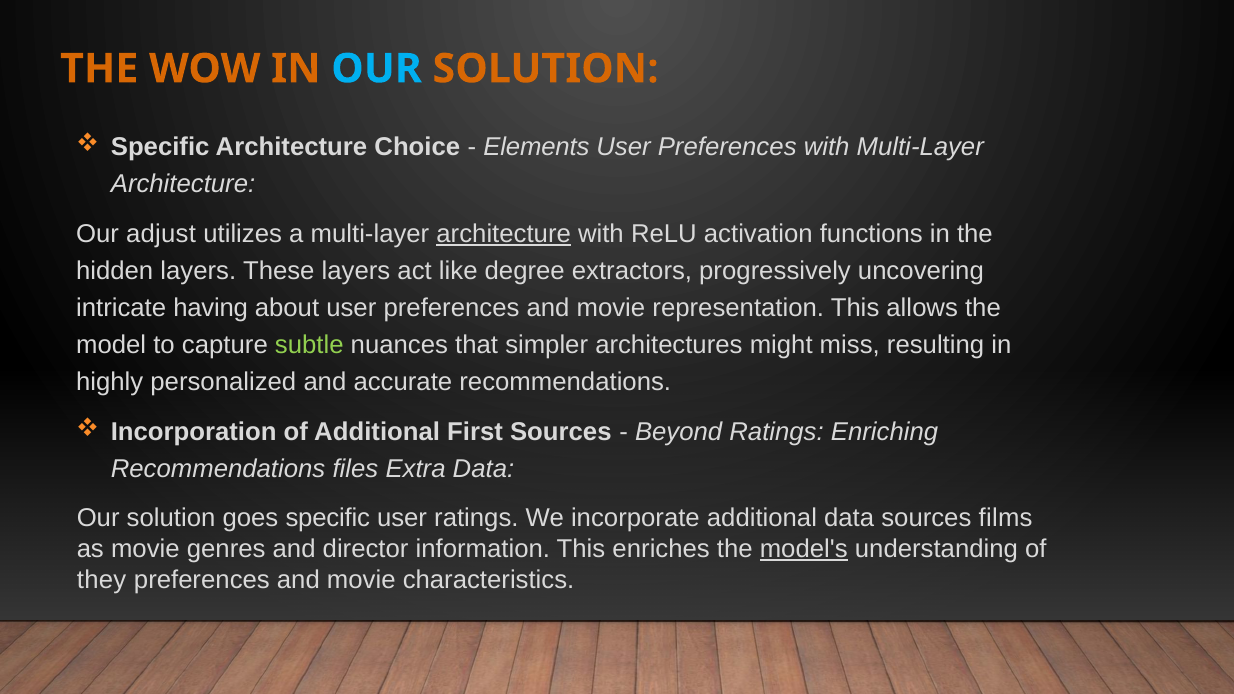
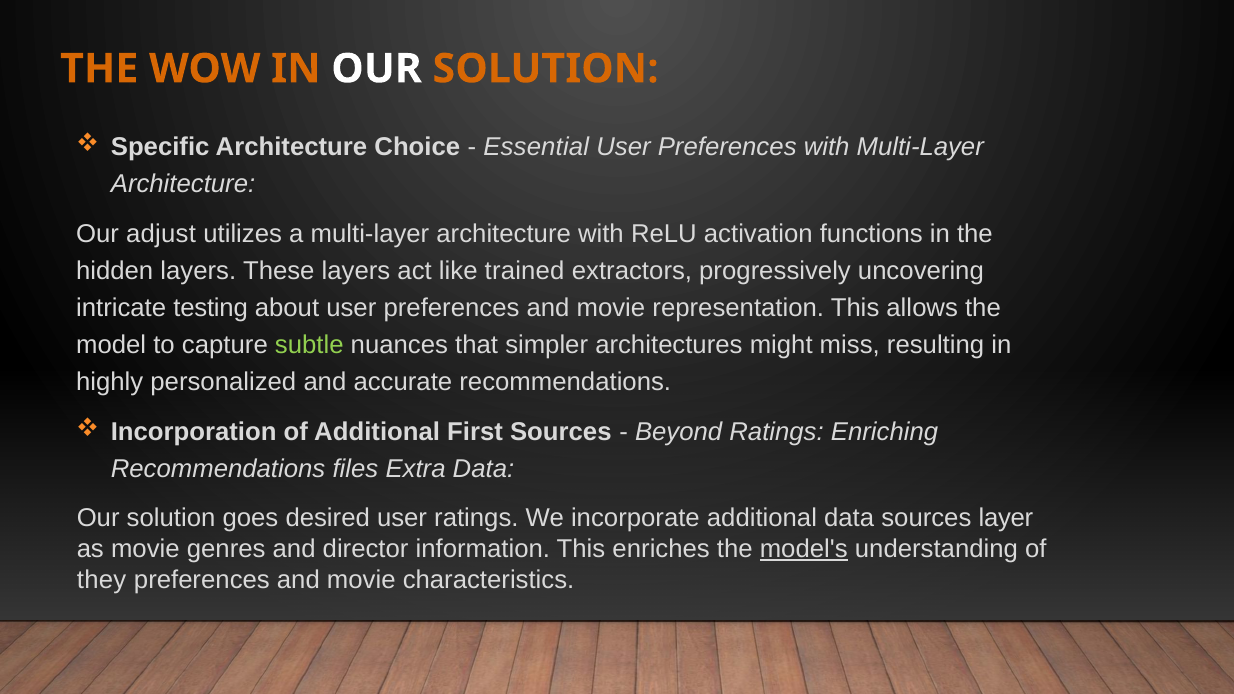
OUR at (377, 69) colour: light blue -> white
Elements: Elements -> Essential
architecture at (504, 234) underline: present -> none
degree: degree -> trained
having: having -> testing
goes specific: specific -> desired
films: films -> layer
